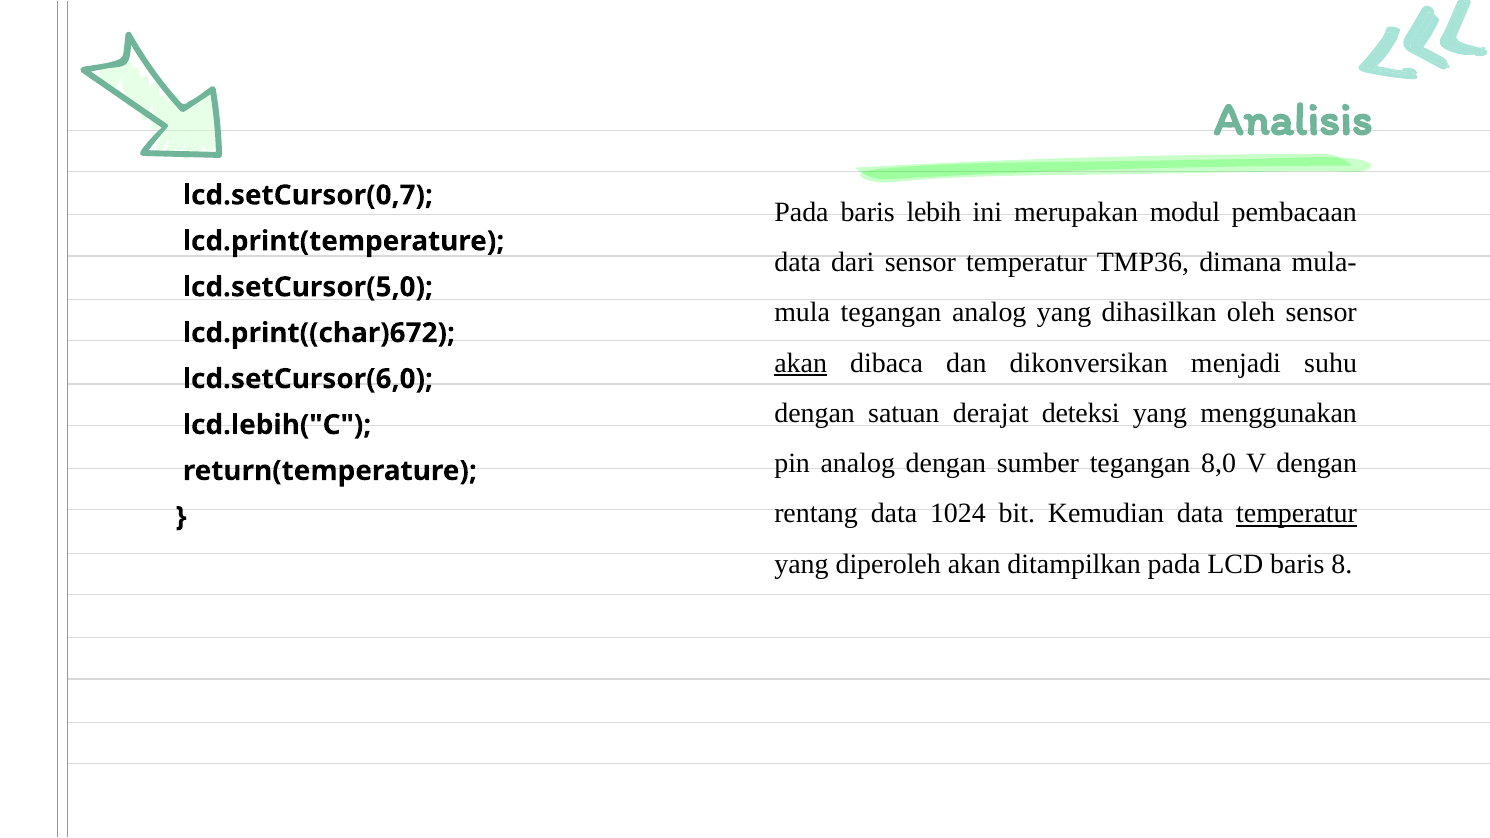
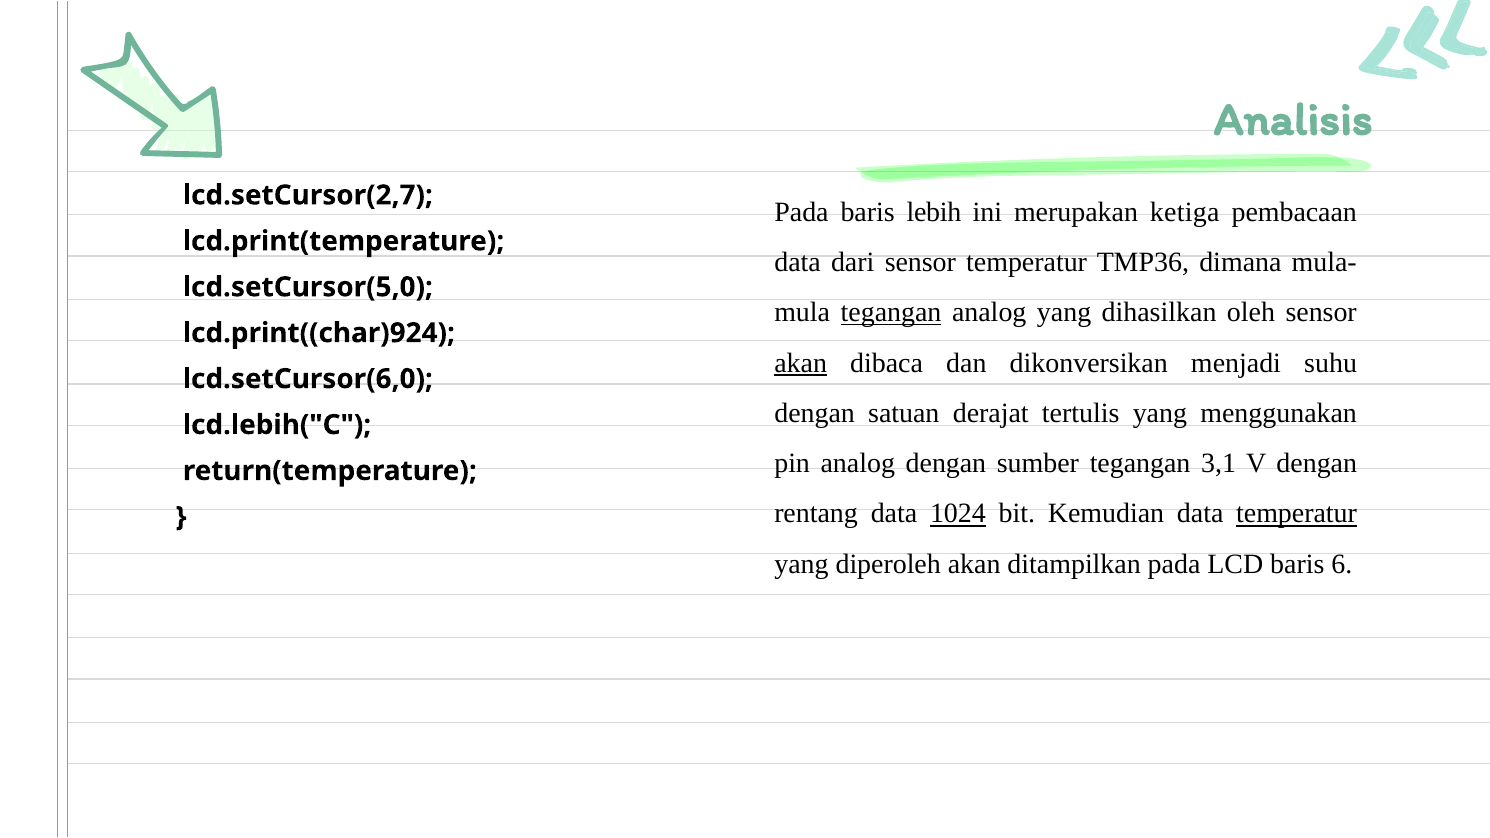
lcd.setCursor(0,7: lcd.setCursor(0,7 -> lcd.setCursor(2,7
modul: modul -> ketiga
tegangan at (891, 313) underline: none -> present
lcd.print((char)672: lcd.print((char)672 -> lcd.print((char)924
deteksi: deteksi -> tertulis
8,0: 8,0 -> 3,1
1024 underline: none -> present
8: 8 -> 6
